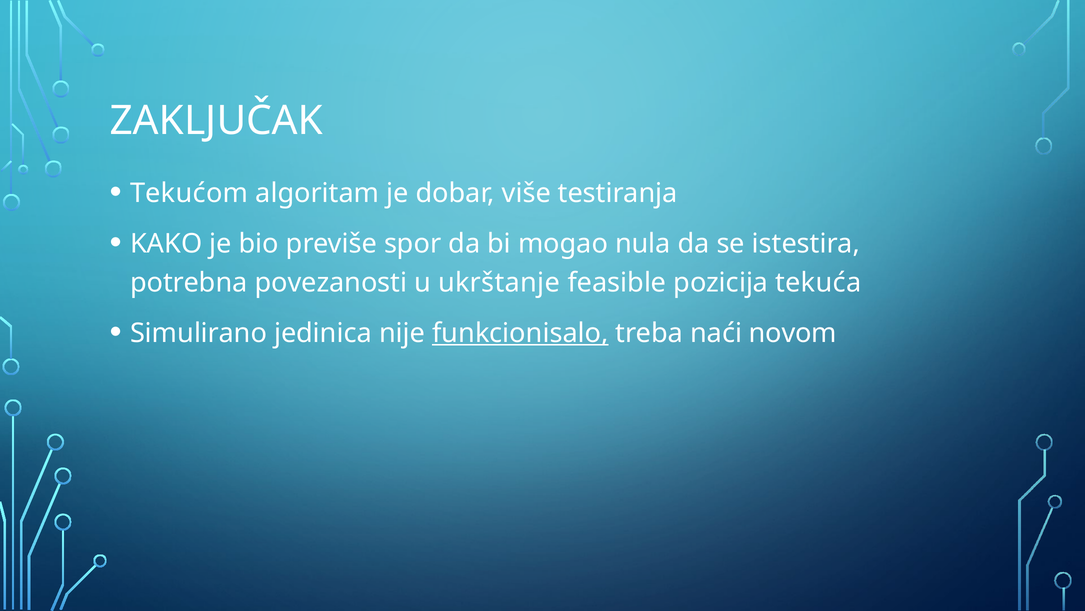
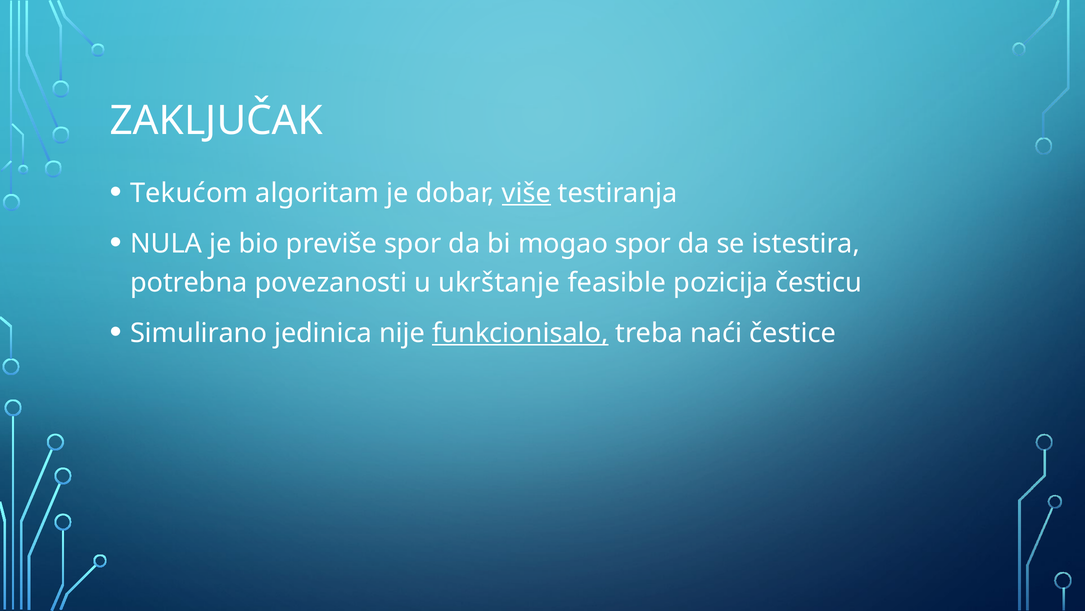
više underline: none -> present
KAKO: KAKO -> NULA
mogao nula: nula -> spor
tekuća: tekuća -> česticu
novom: novom -> čestice
